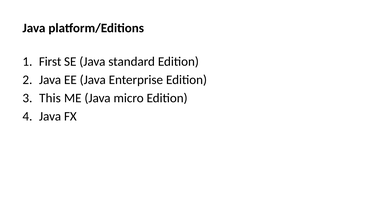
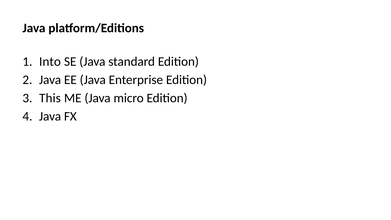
First: First -> Into
